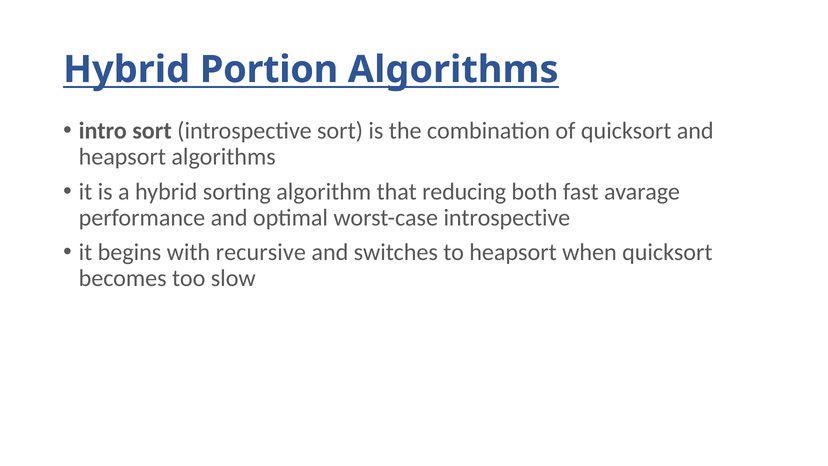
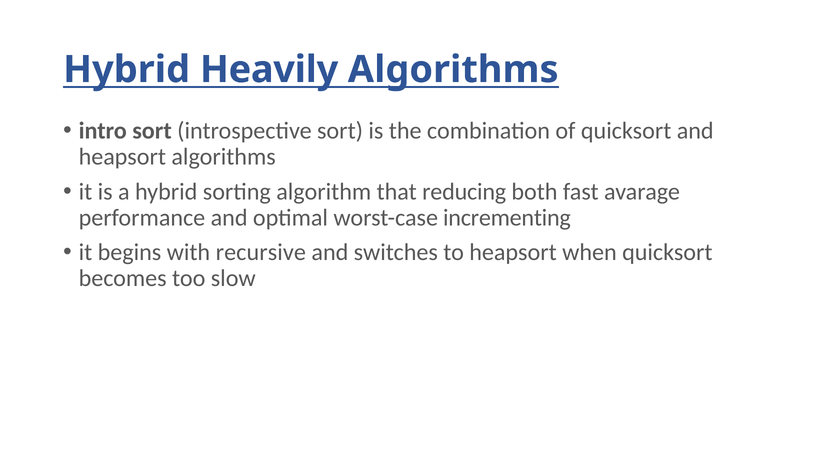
Portion: Portion -> Heavily
worst-case introspective: introspective -> incrementing
